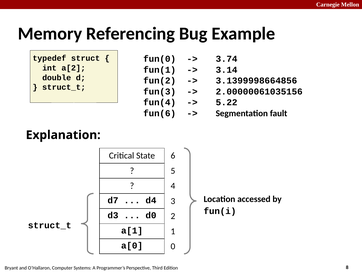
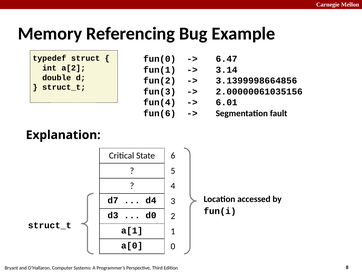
3.74: 3.74 -> 6.47
5.22: 5.22 -> 6.01
